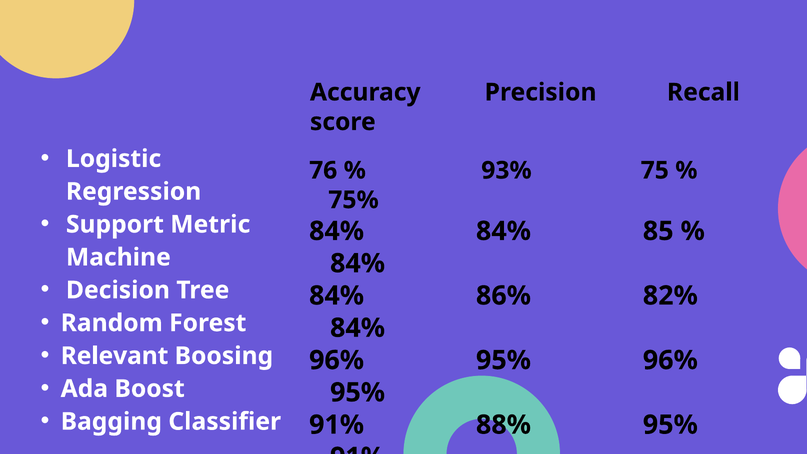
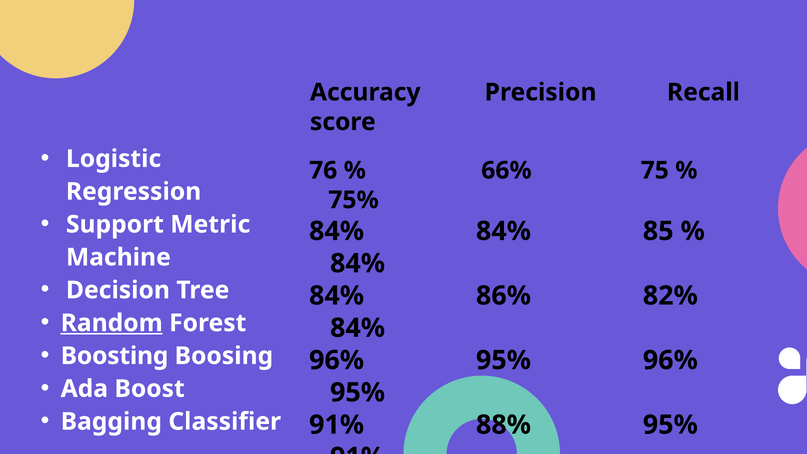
93% at (506, 170): 93% -> 66%
Random underline: none -> present
Relevant: Relevant -> Boosting
